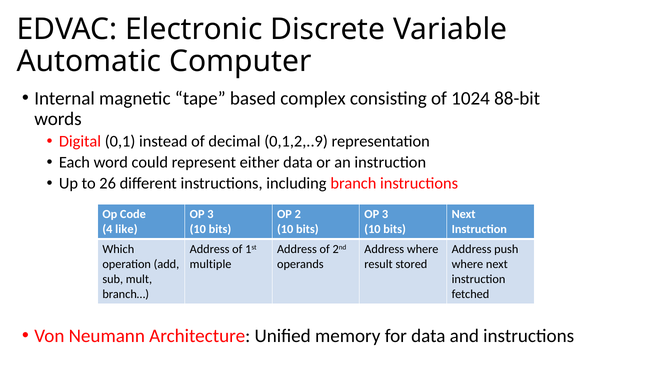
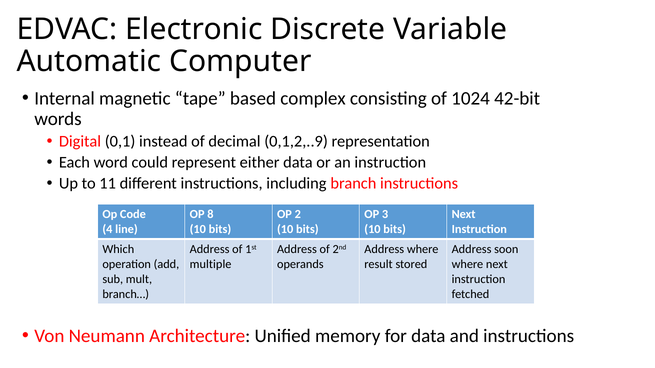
88-bit: 88-bit -> 42-bit
26: 26 -> 11
3 at (210, 215): 3 -> 8
like: like -> line
push: push -> soon
